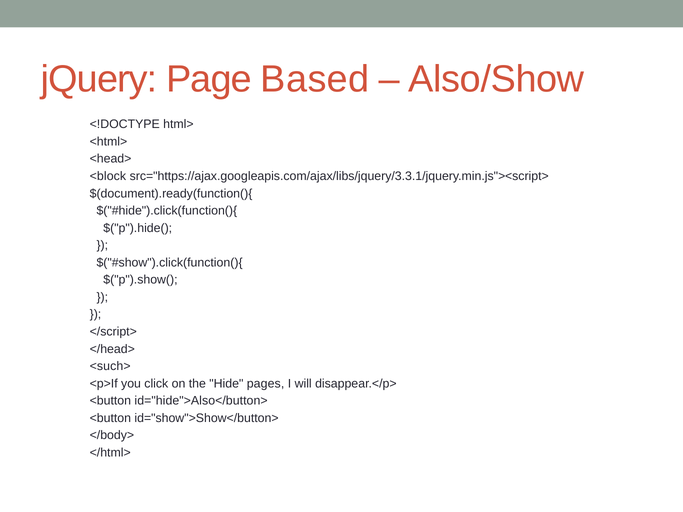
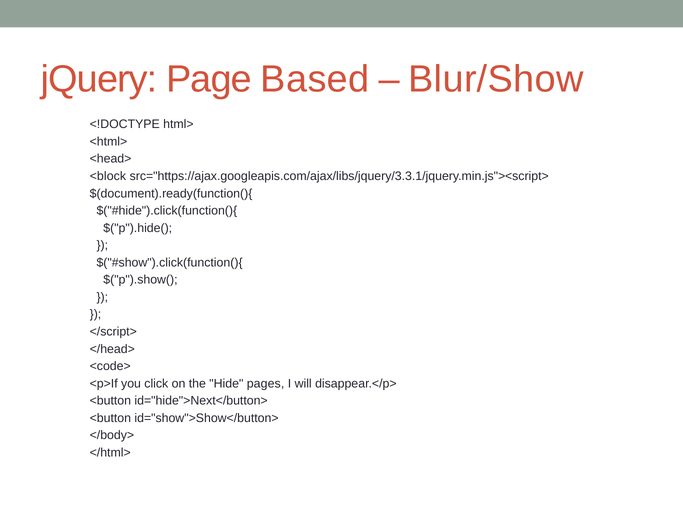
Also/Show: Also/Show -> Blur/Show
<such>: <such> -> <code>
id="hide">Also</button>: id="hide">Also</button> -> id="hide">Next</button>
